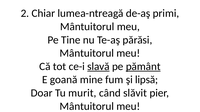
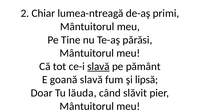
pământ underline: present -> none
goană mine: mine -> slavă
murit: murit -> lăuda
